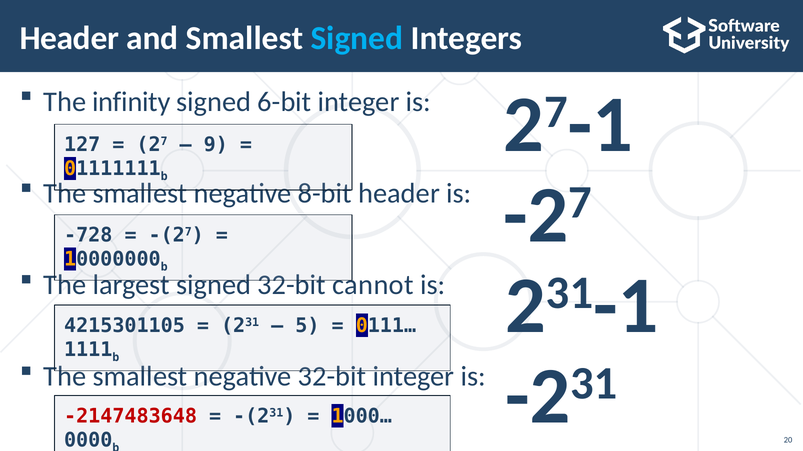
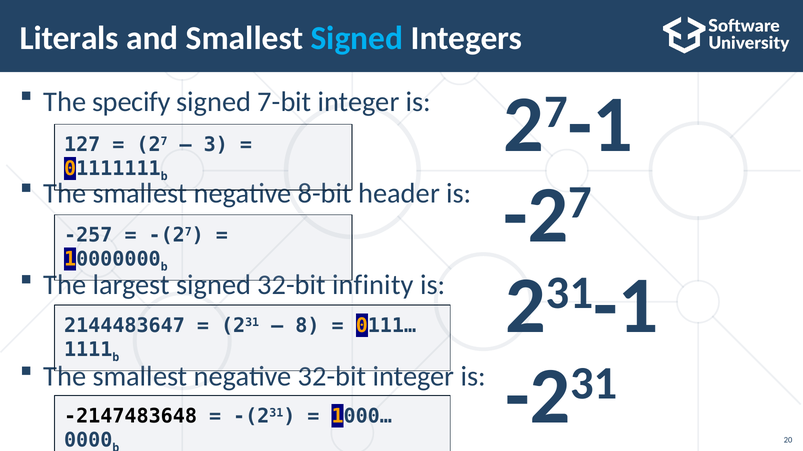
Header at (69, 38): Header -> Literals
infinity: infinity -> specify
6-bit: 6-bit -> 7-bit
9: 9 -> 3
-728: -728 -> -257
cannot: cannot -> infinity
4215301105: 4215301105 -> 2144483647
5: 5 -> 8
-2147483648 colour: red -> black
